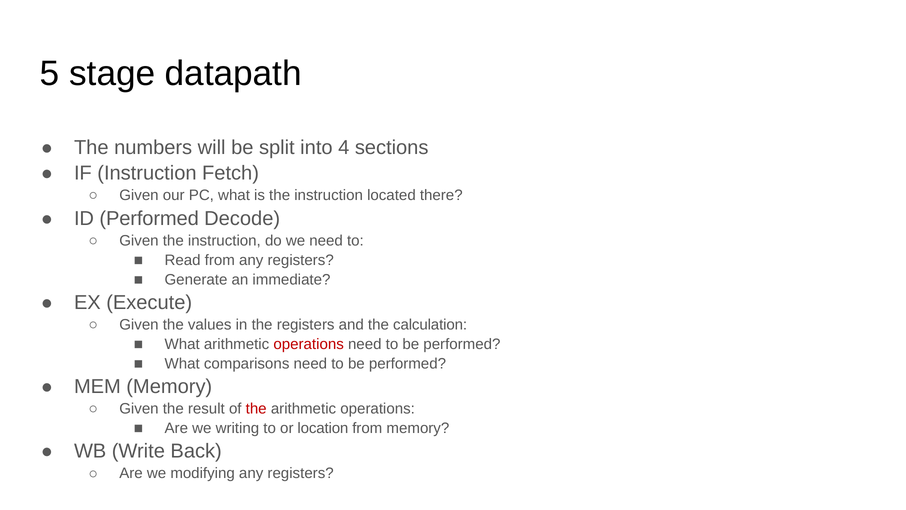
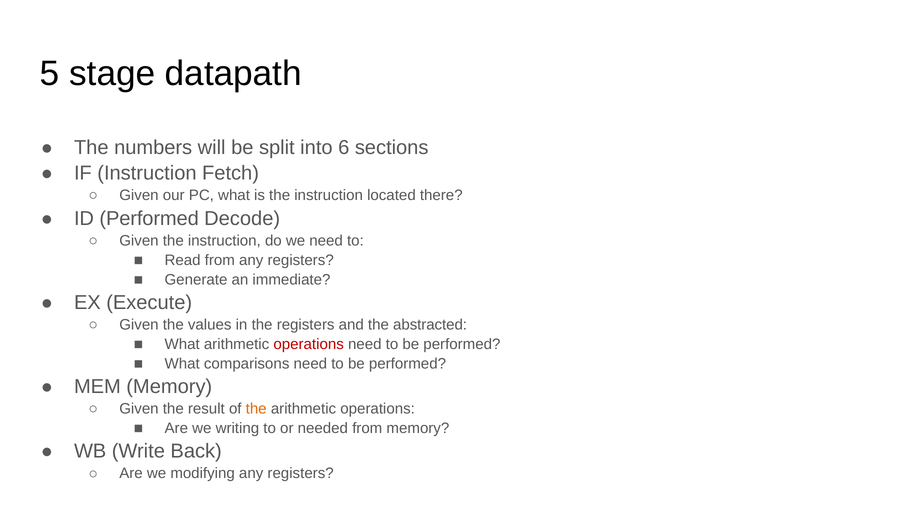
4: 4 -> 6
calculation: calculation -> abstracted
the at (256, 409) colour: red -> orange
location: location -> needed
